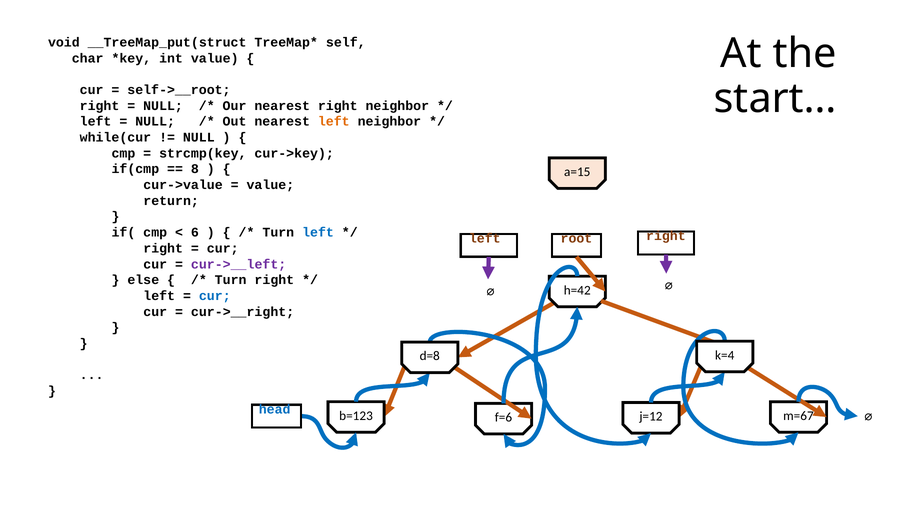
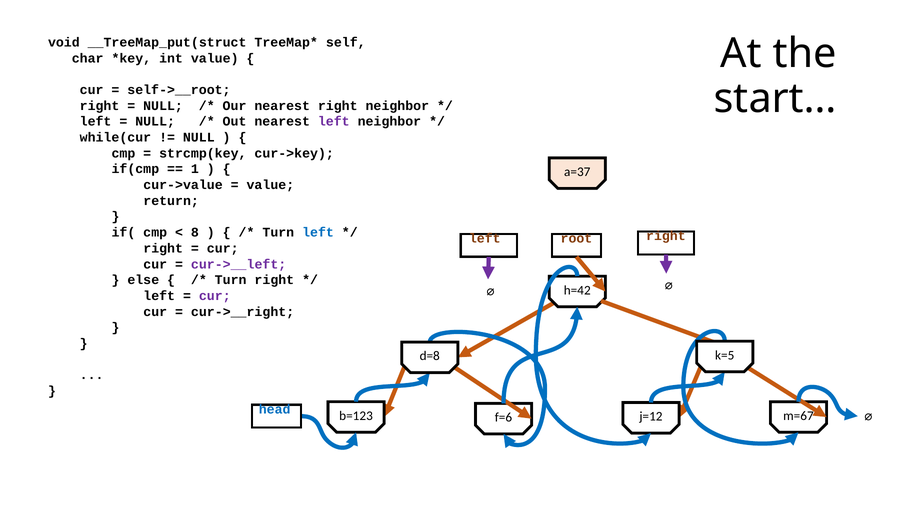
left at (334, 122) colour: orange -> purple
8: 8 -> 1
a=15: a=15 -> a=37
6: 6 -> 8
cur at (215, 296) colour: blue -> purple
k=4: k=4 -> k=5
